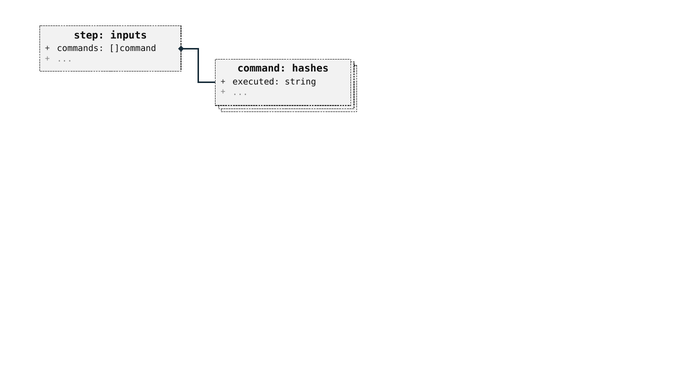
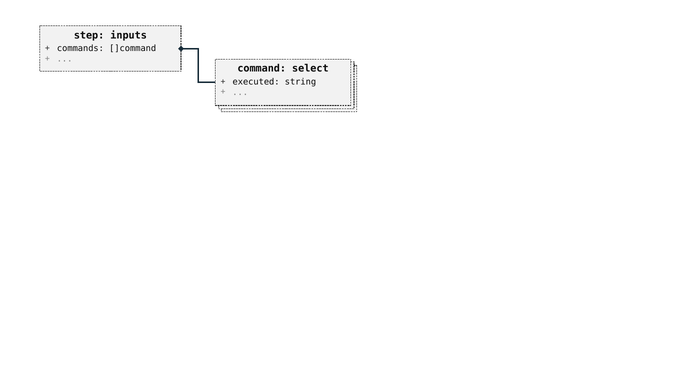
hashes: hashes -> select
